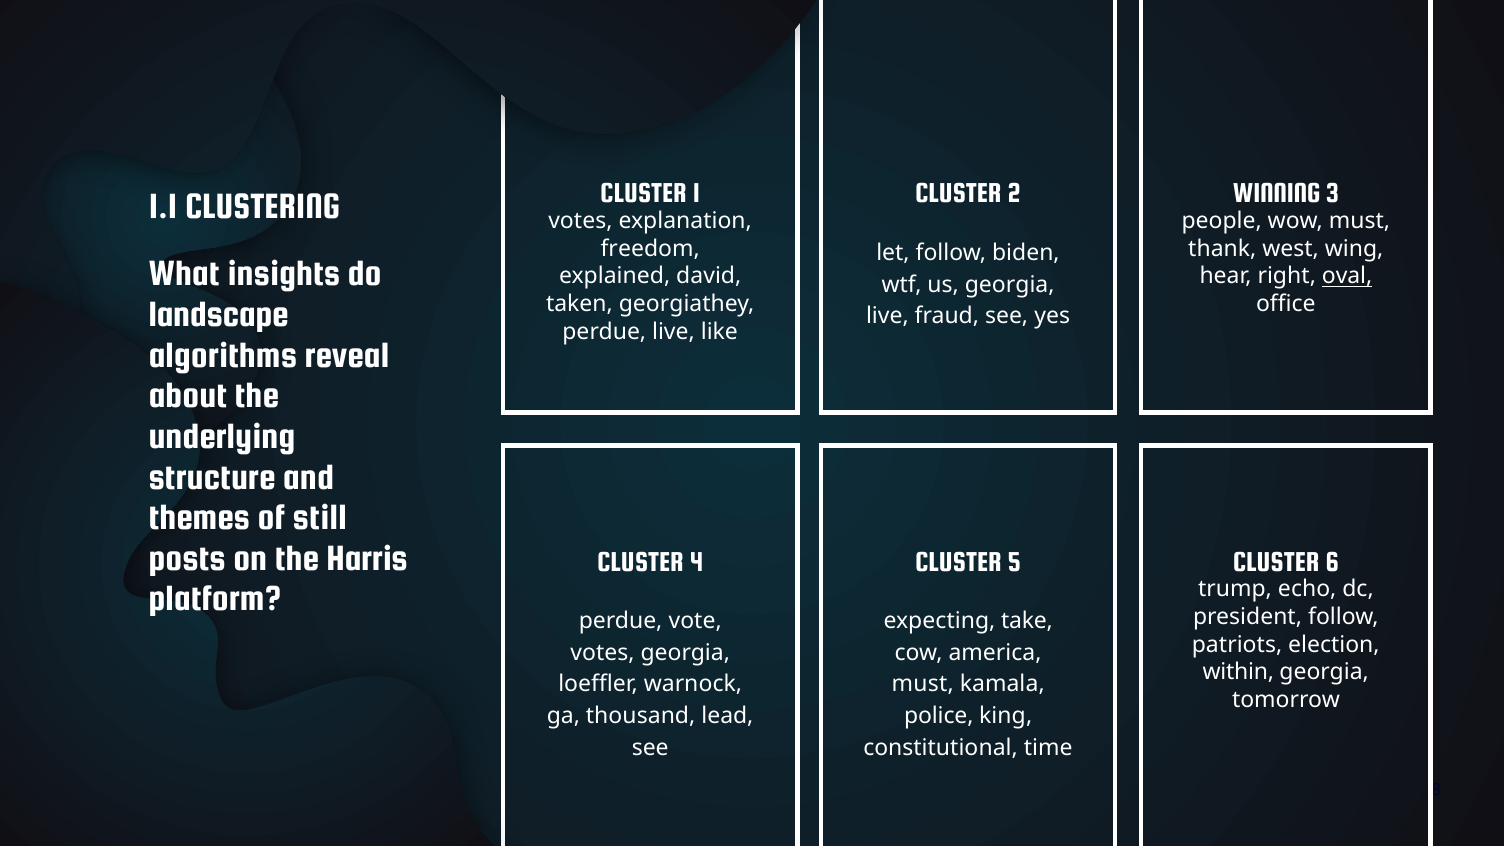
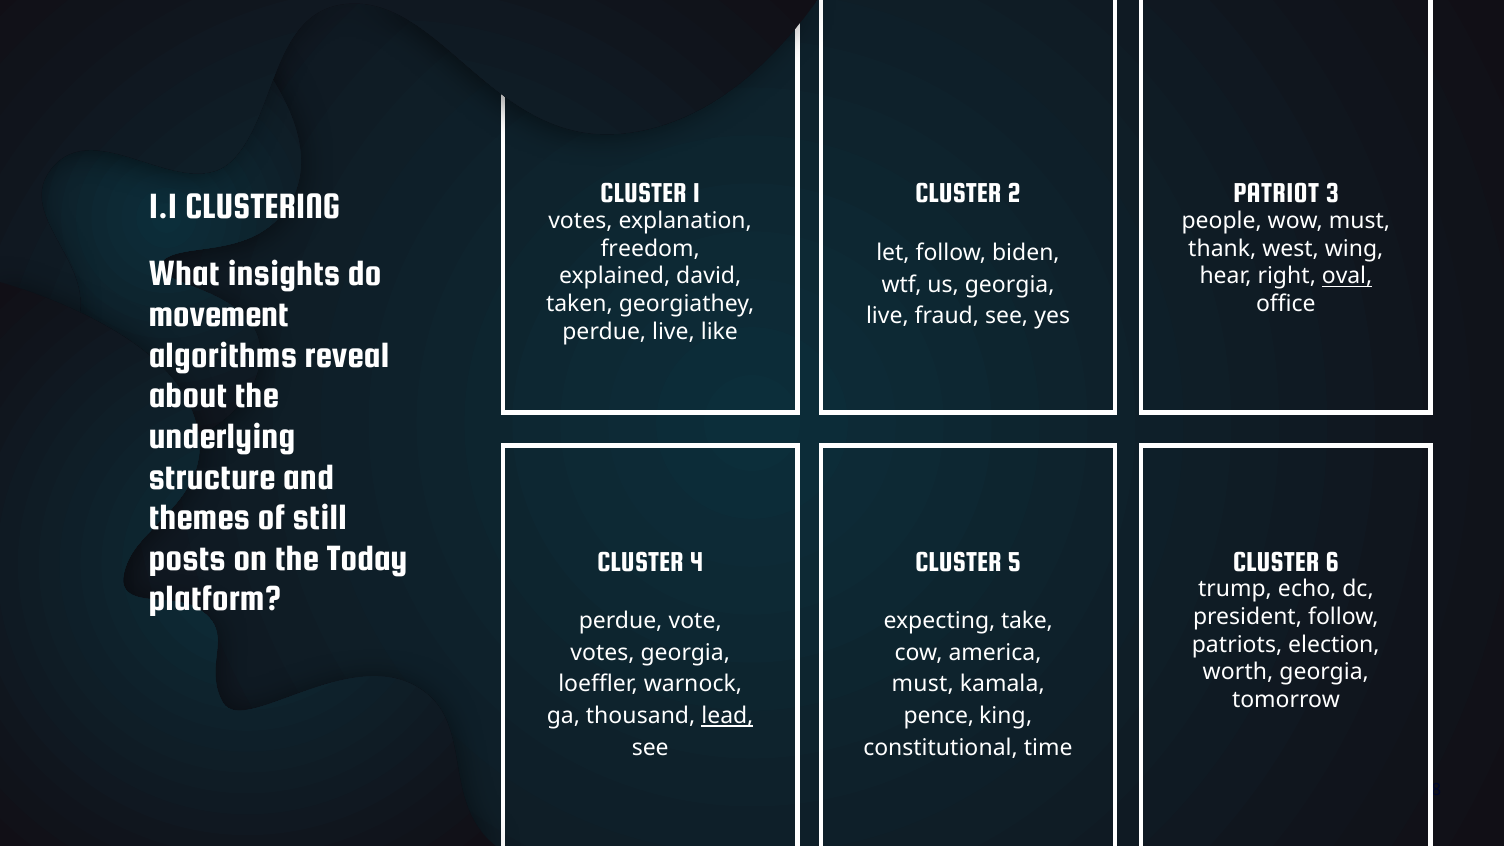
WINNING: WINNING -> PATRIOT
landscape: landscape -> movement
Harris: Harris -> Today
within: within -> worth
lead underline: none -> present
police: police -> pence
